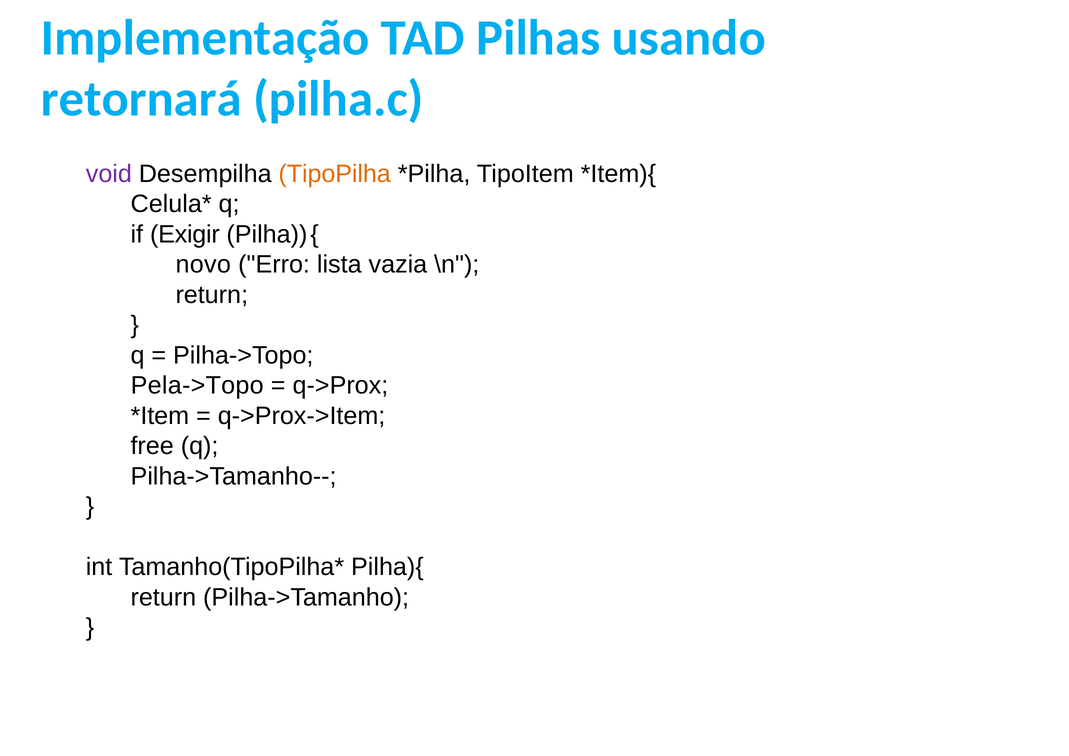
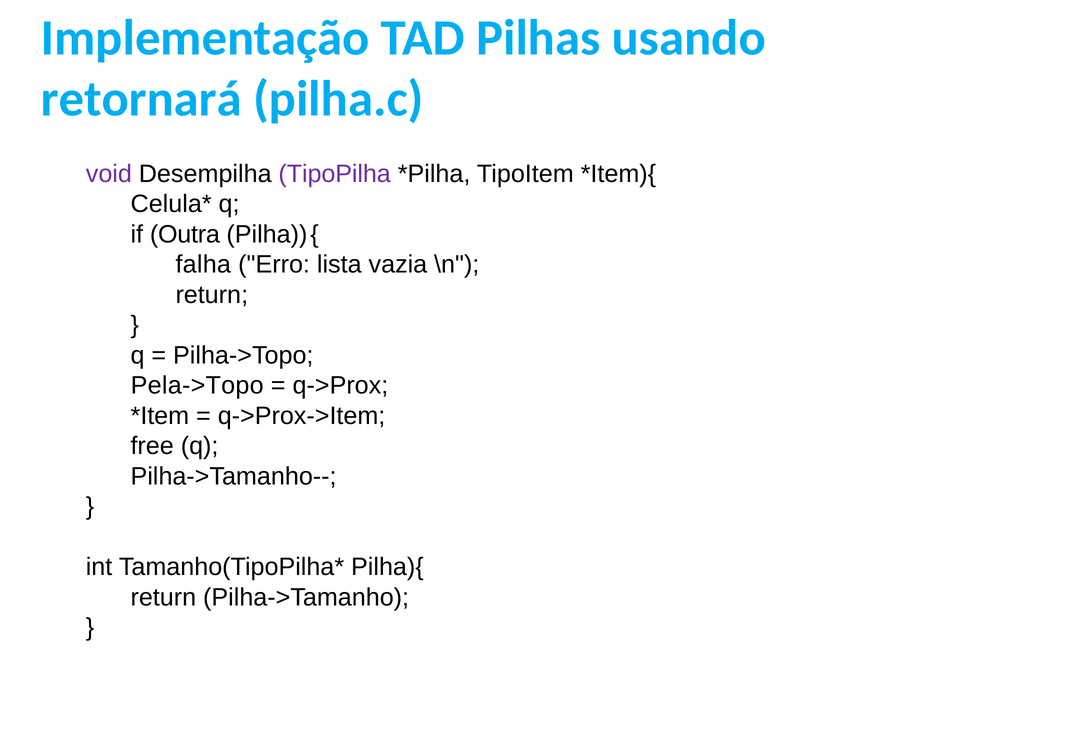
TipoPilha colour: orange -> purple
Exigir: Exigir -> Outra
novo: novo -> falha
